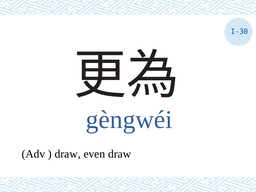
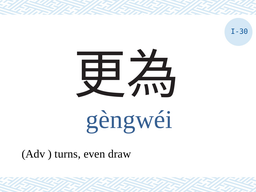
draw at (68, 154): draw -> turns
